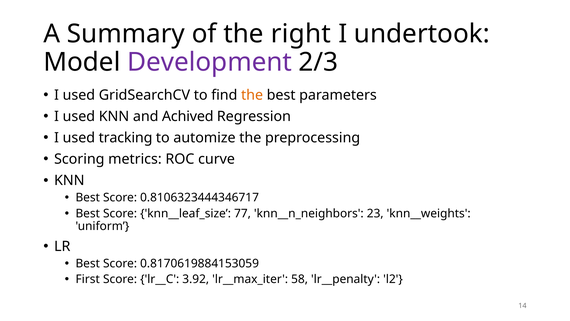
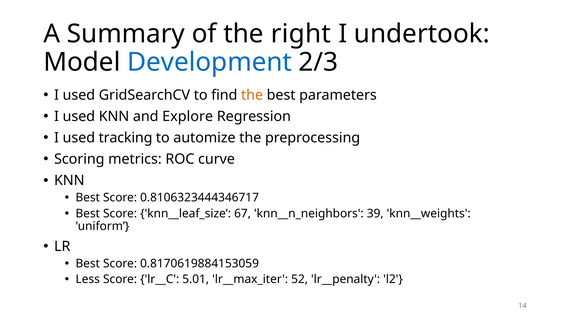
Development colour: purple -> blue
Achived: Achived -> Explore
77: 77 -> 67
23: 23 -> 39
First: First -> Less
3.92: 3.92 -> 5.01
58: 58 -> 52
